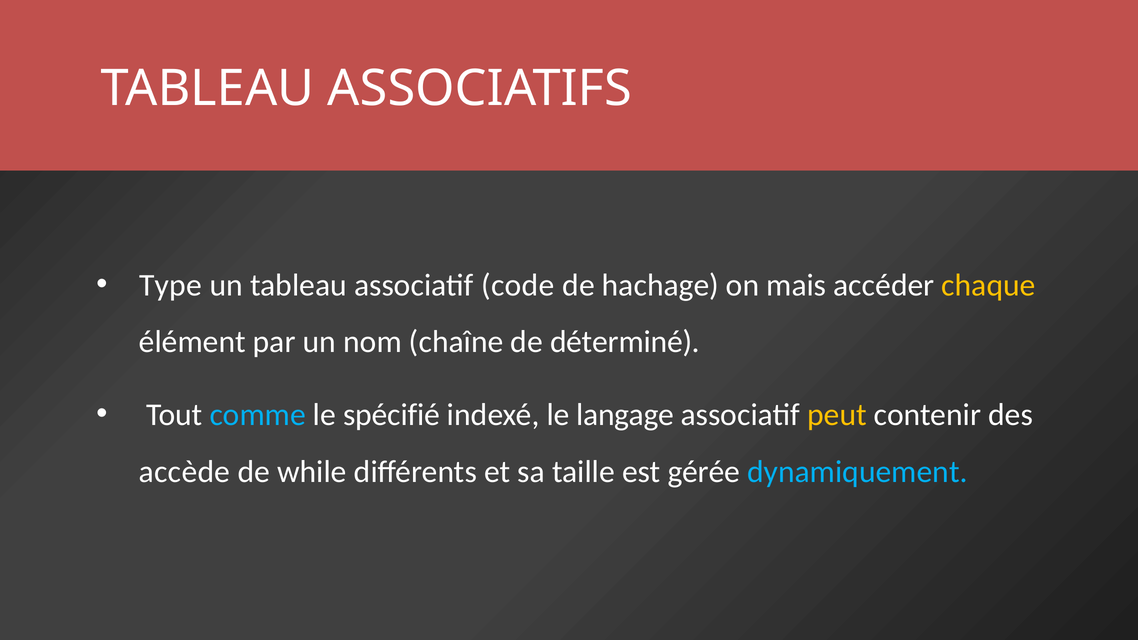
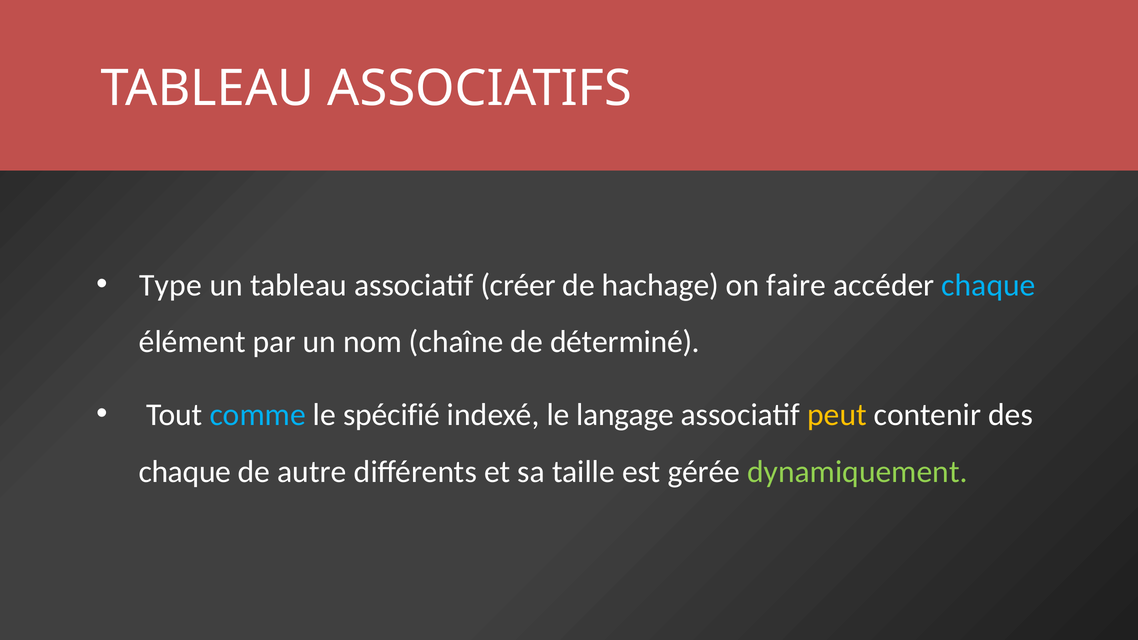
code: code -> créer
mais: mais -> faire
chaque at (989, 285) colour: yellow -> light blue
accède at (185, 472): accède -> chaque
while: while -> autre
dynamiquement colour: light blue -> light green
